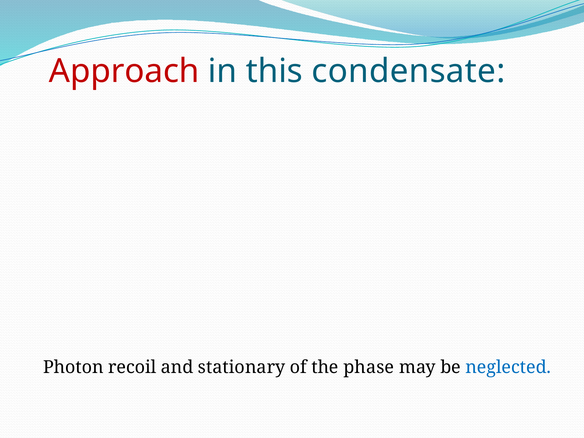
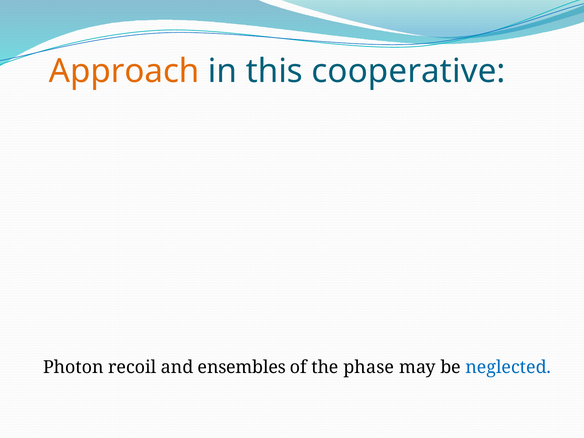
Approach colour: red -> orange
condensate: condensate -> cooperative
stationary: stationary -> ensembles
